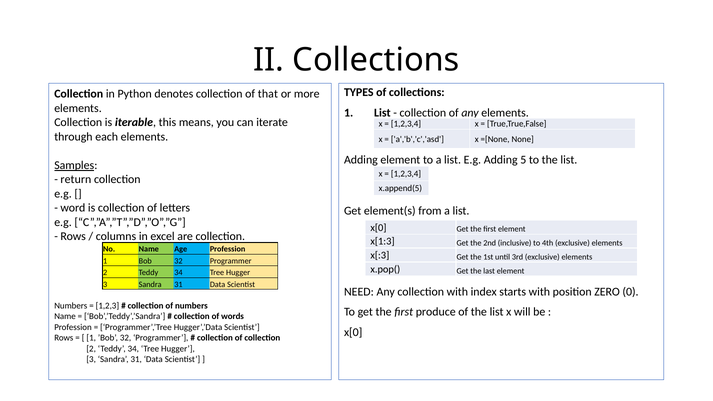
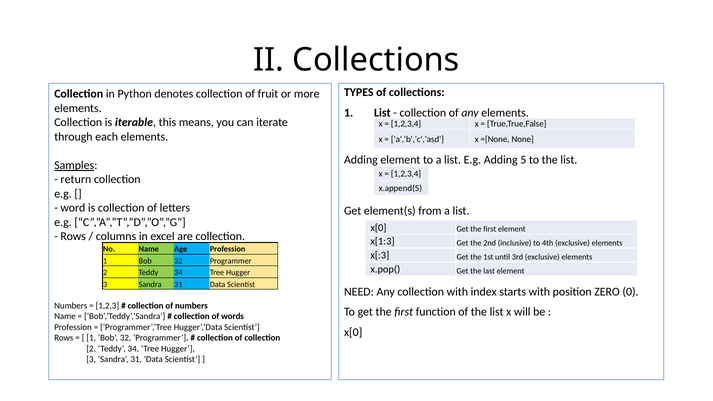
that: that -> fruit
produce: produce -> function
